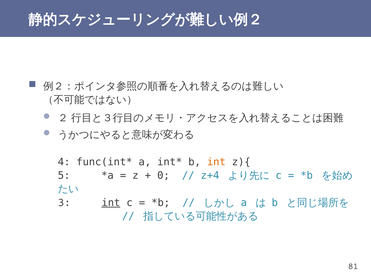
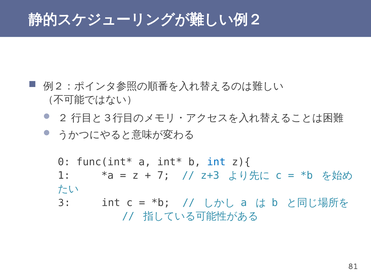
4: 4 -> 0
int at (216, 162) colour: orange -> blue
5: 5 -> 1
0: 0 -> 7
z+4: z+4 -> z+3
int at (111, 203) underline: present -> none
